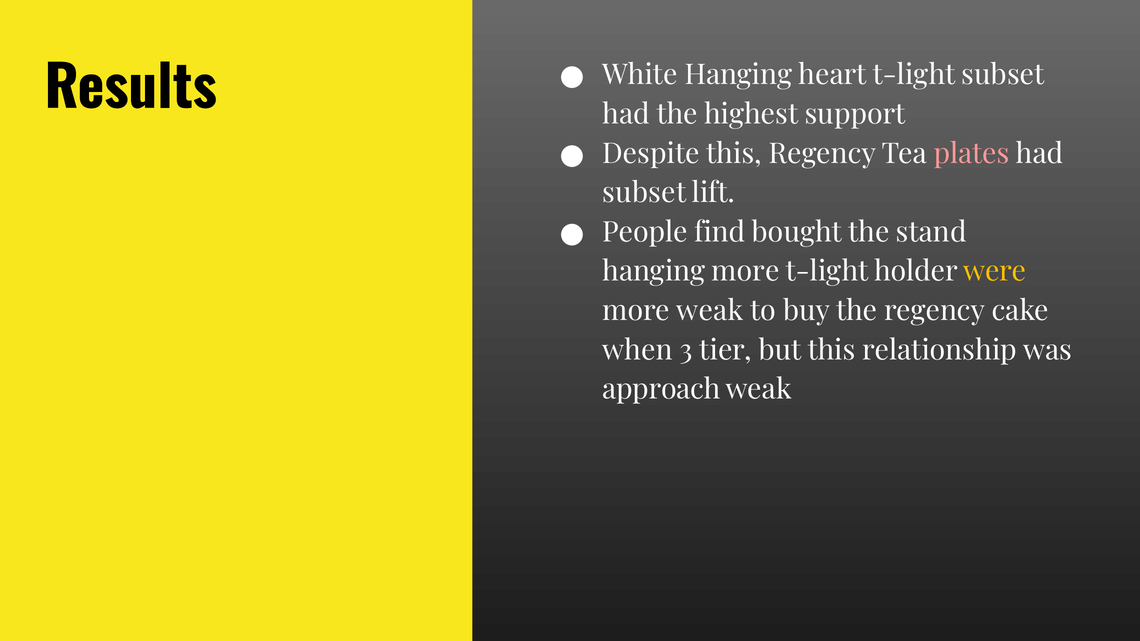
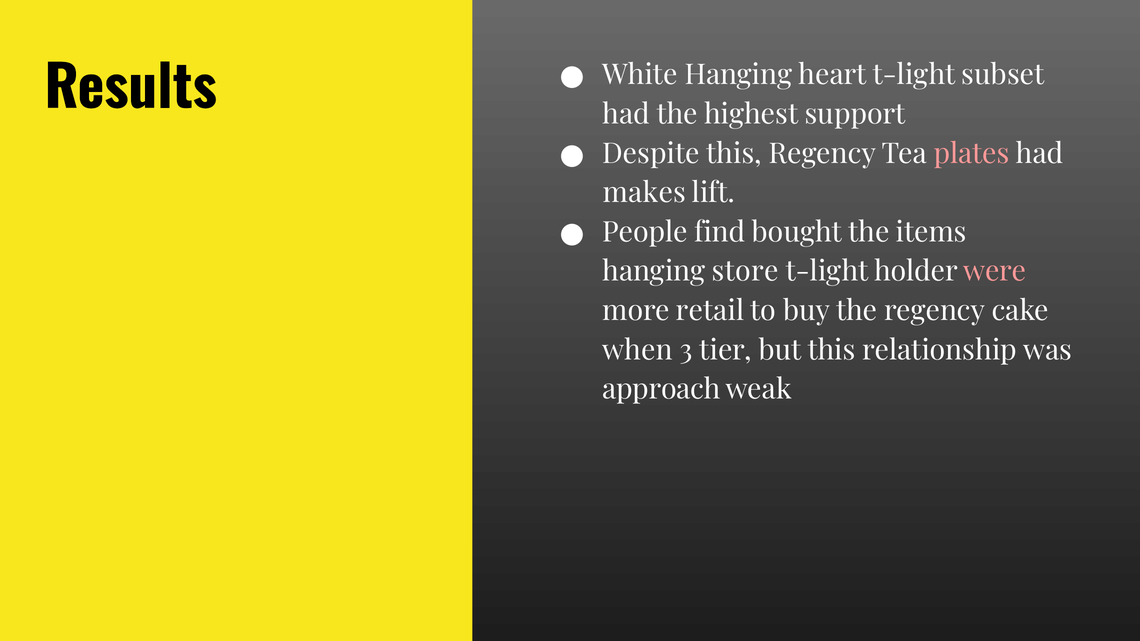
subset at (644, 193): subset -> makes
stand: stand -> items
hanging more: more -> store
were colour: yellow -> pink
more weak: weak -> retail
